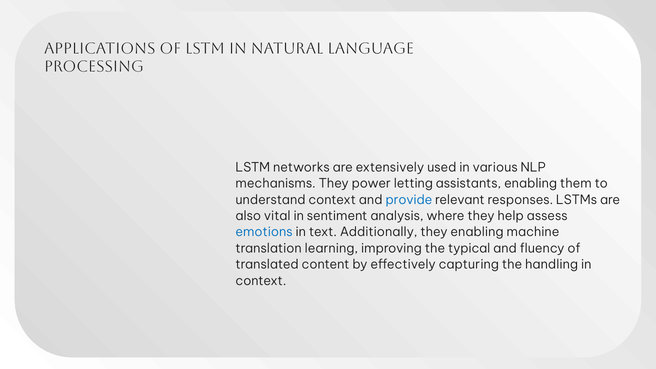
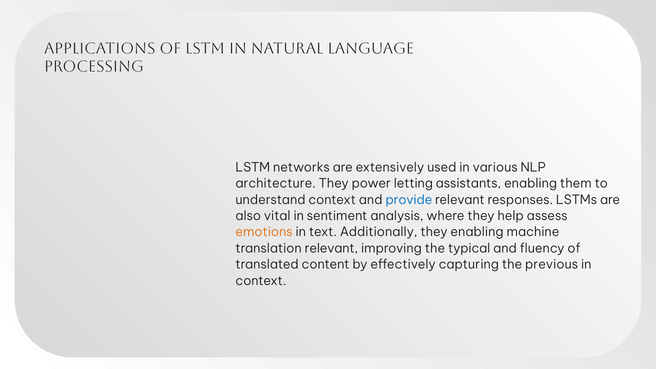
mechanisms: mechanisms -> architecture
emotions colour: blue -> orange
translation learning: learning -> relevant
handling: handling -> previous
